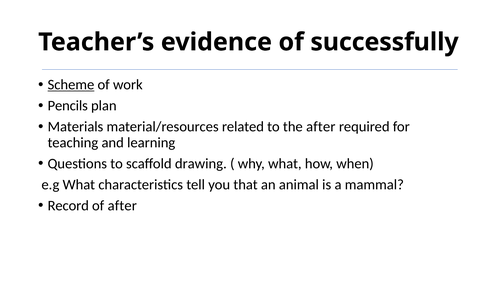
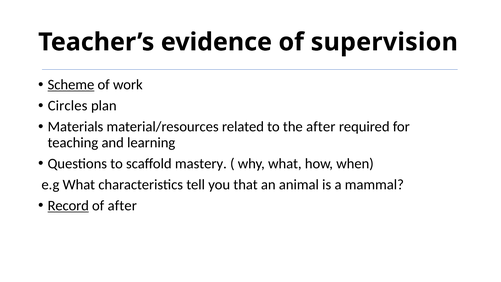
successfully: successfully -> supervision
Pencils: Pencils -> Circles
drawing: drawing -> mastery
Record underline: none -> present
